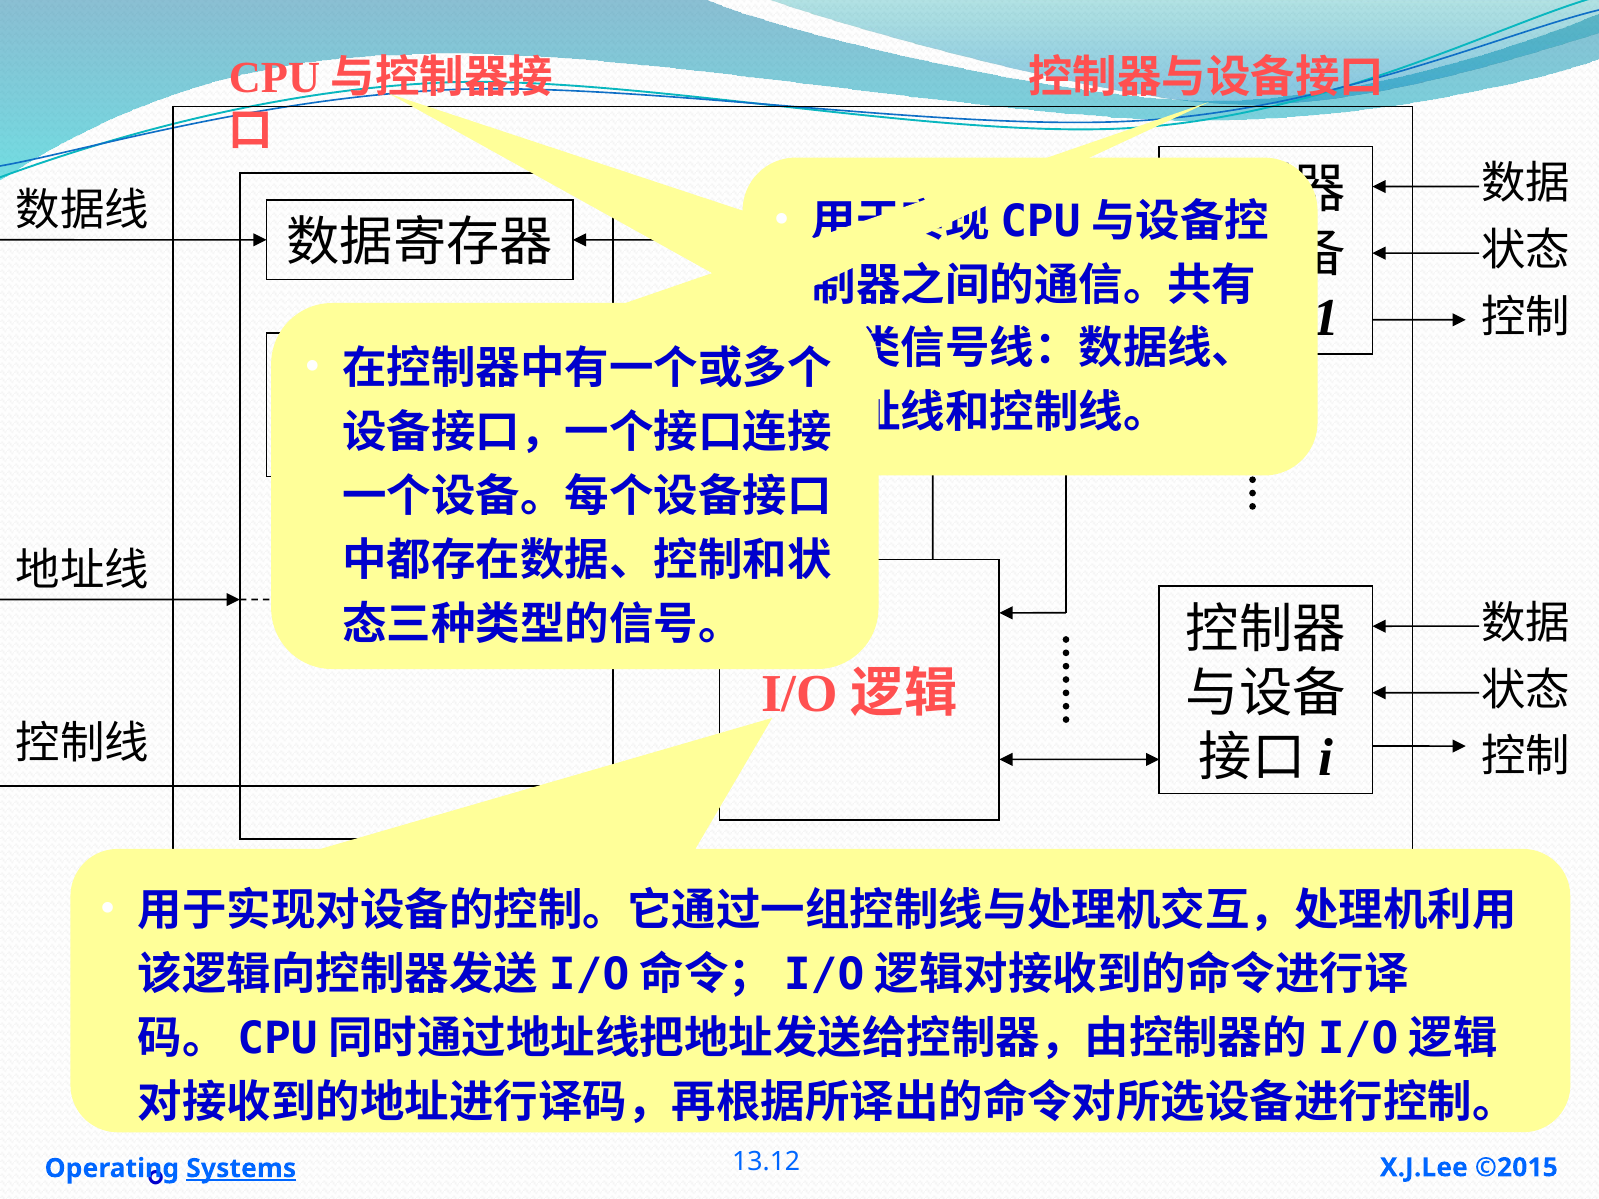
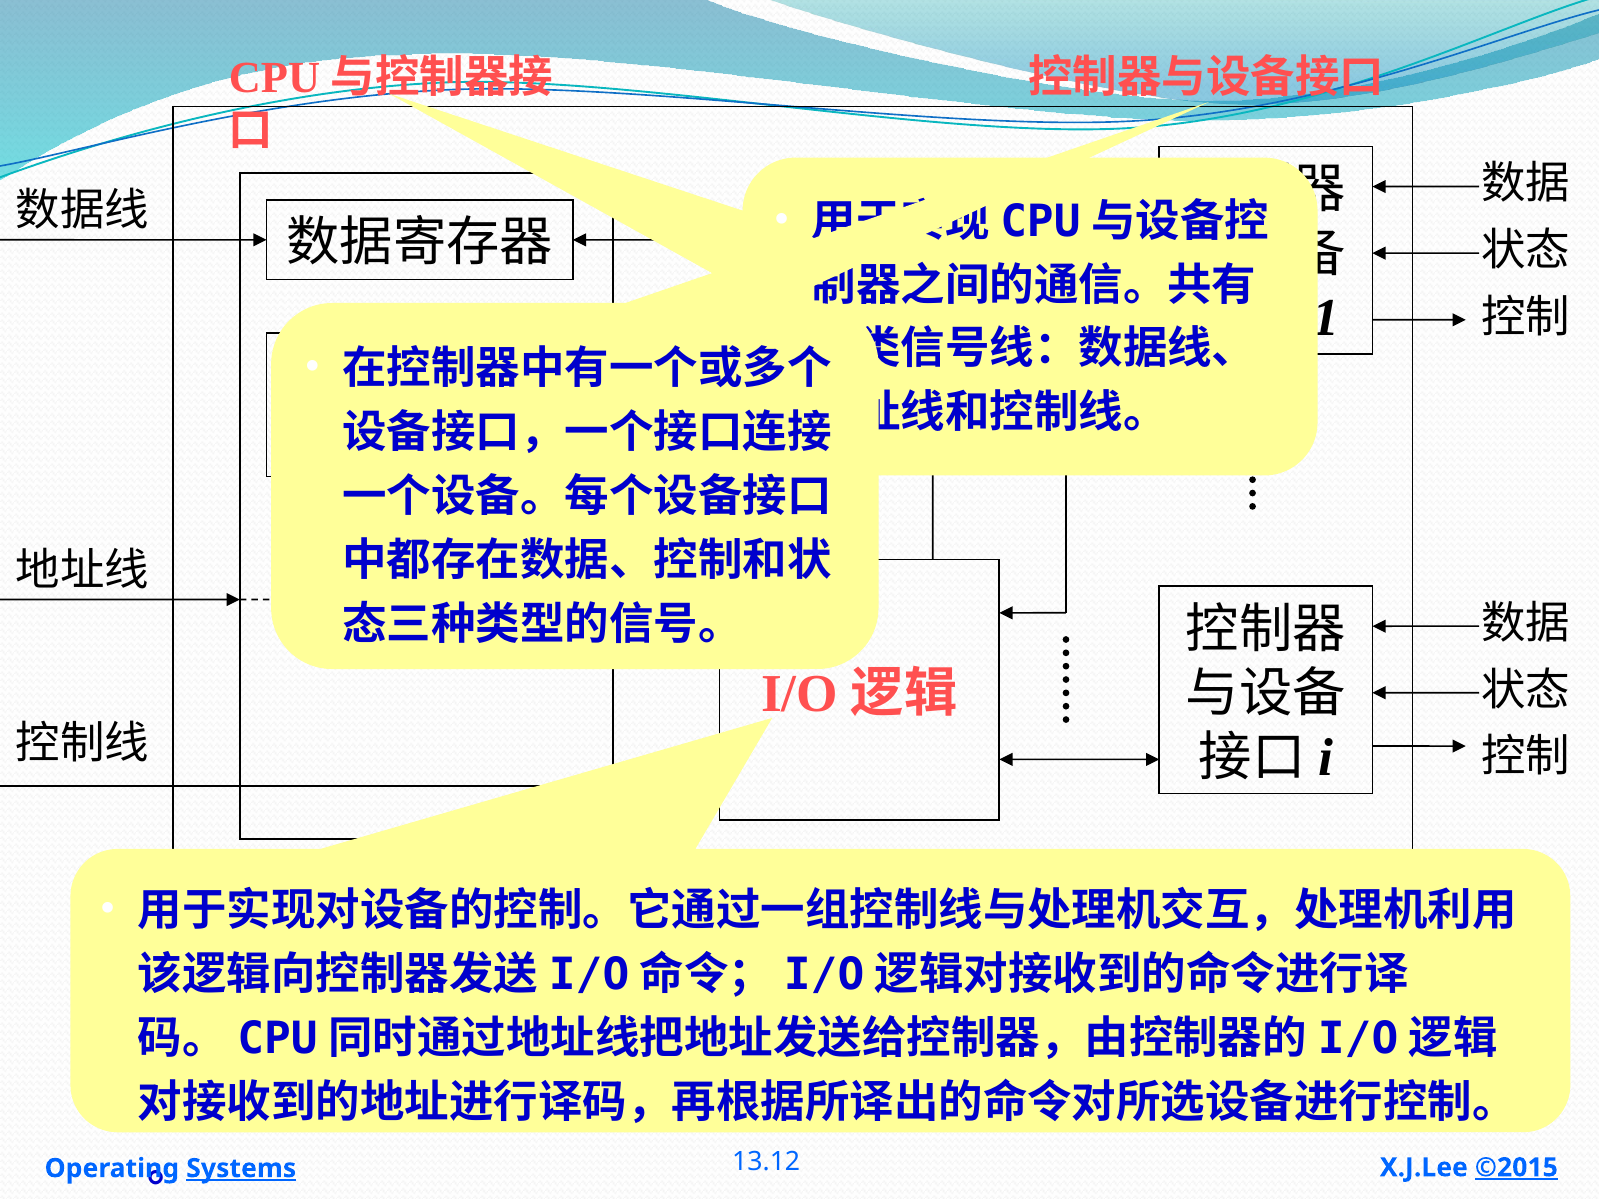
©2015 underline: none -> present
